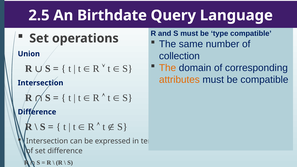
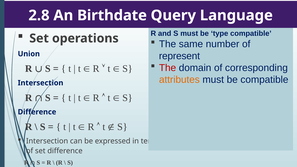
2.5: 2.5 -> 2.8
collection: collection -> represent
The at (168, 68) colour: orange -> red
